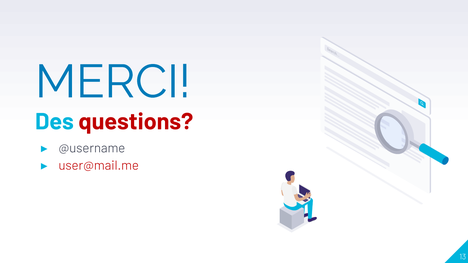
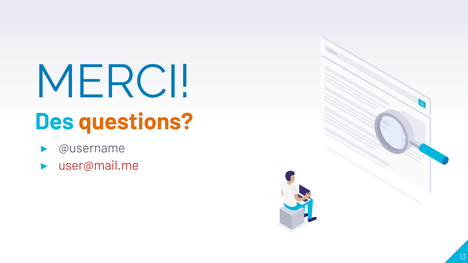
questions colour: red -> orange
